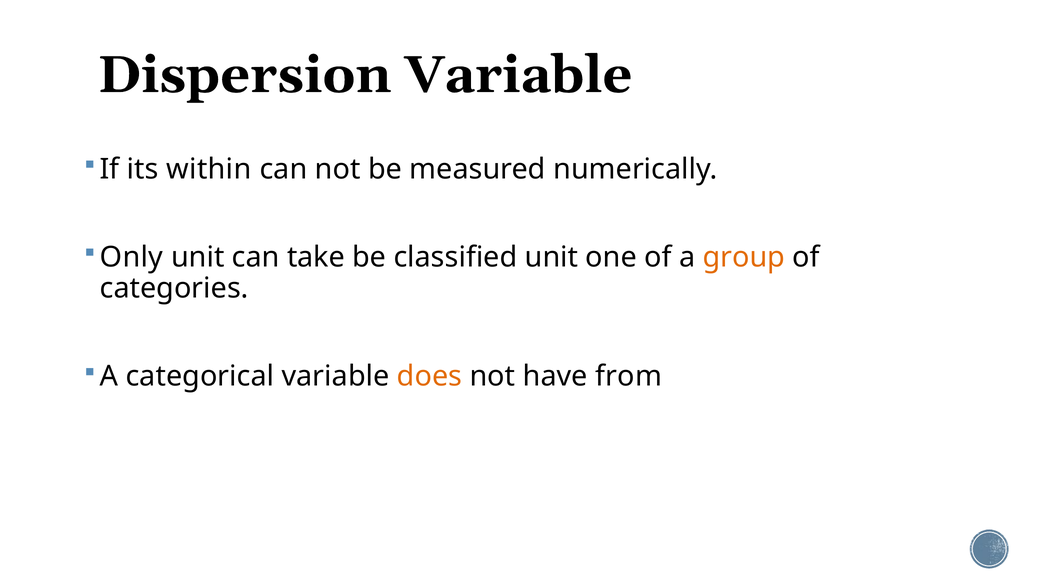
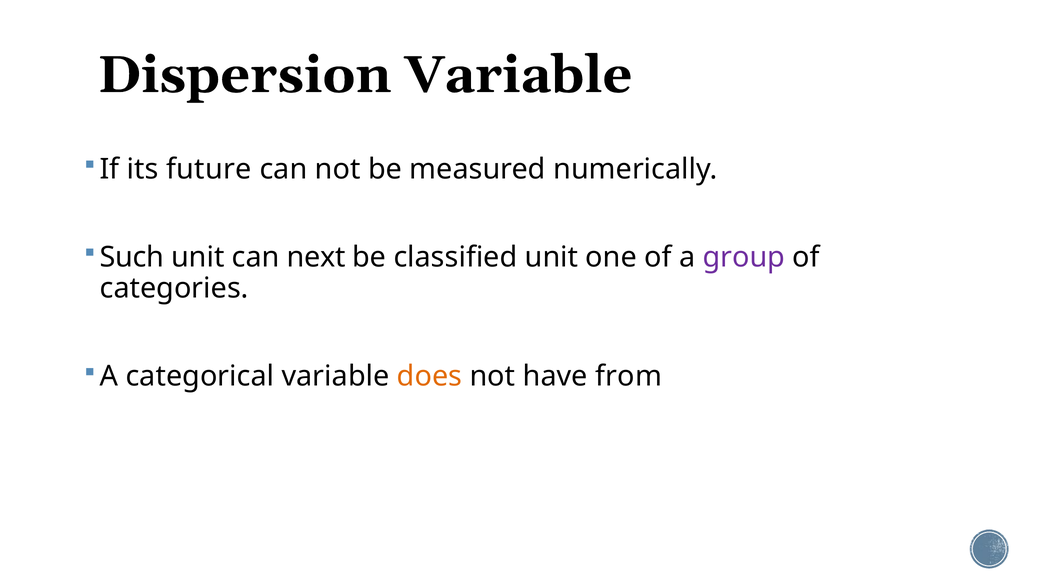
within: within -> future
Only: Only -> Such
take: take -> next
group colour: orange -> purple
